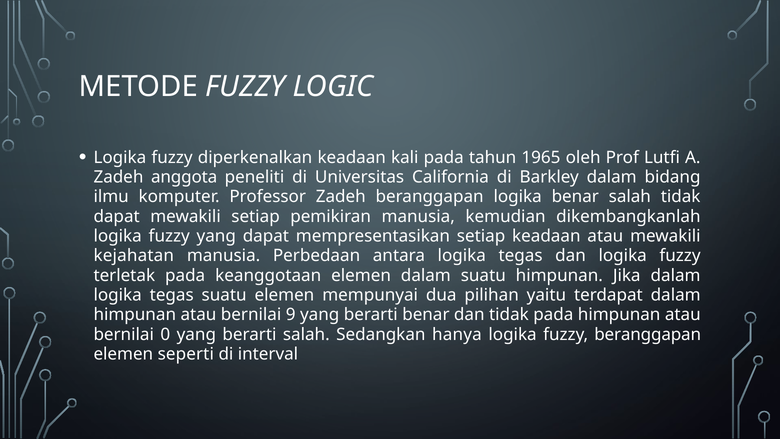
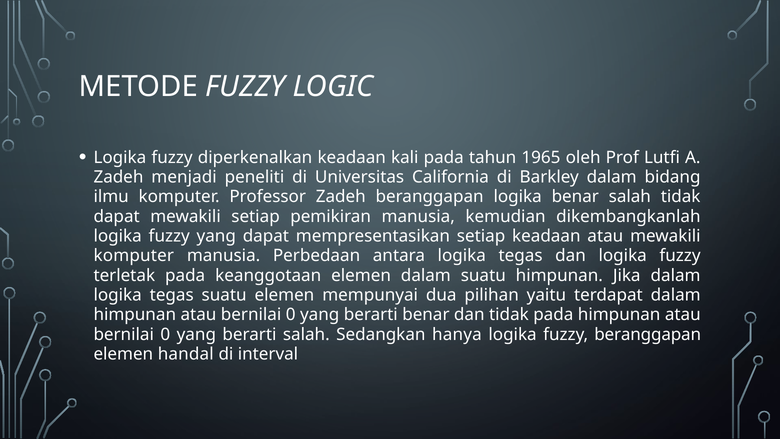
anggota: anggota -> menjadi
kejahatan at (134, 256): kejahatan -> komputer
9 at (291, 315): 9 -> 0
seperti: seperti -> handal
